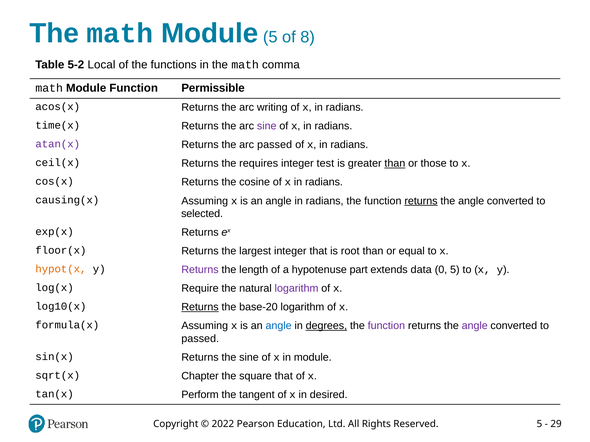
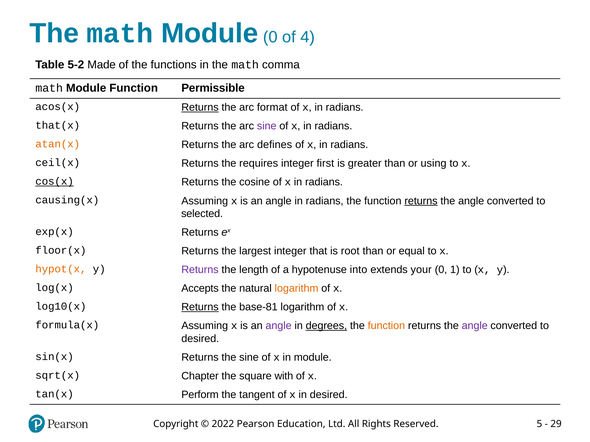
Module 5: 5 -> 0
8: 8 -> 4
Local: Local -> Made
Returns at (200, 107) underline: none -> present
writing: writing -> format
time(x: time(x -> that(x
atan(x colour: purple -> orange
arc passed: passed -> defines
test: test -> first
than at (395, 164) underline: present -> none
those: those -> using
cos(x underline: none -> present
part: part -> into
data: data -> your
0 5: 5 -> 1
Require: Require -> Accepts
logarithm at (297, 289) colour: purple -> orange
base-20: base-20 -> base-81
angle at (279, 326) colour: blue -> purple
function at (386, 326) colour: purple -> orange
passed at (200, 339): passed -> desired
square that: that -> with
